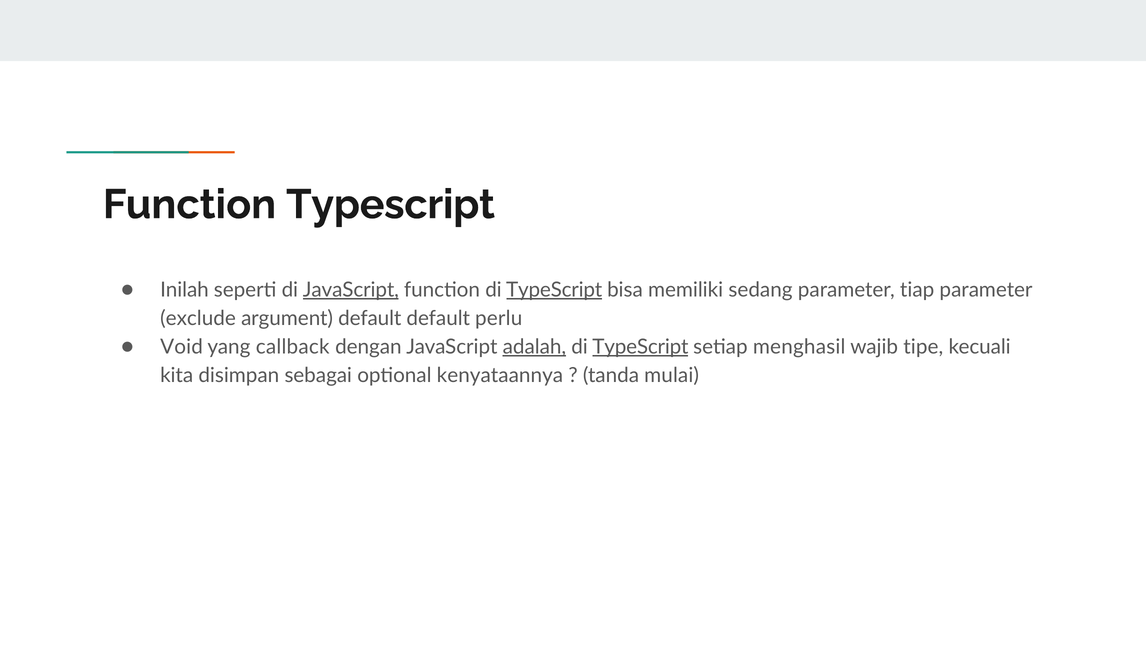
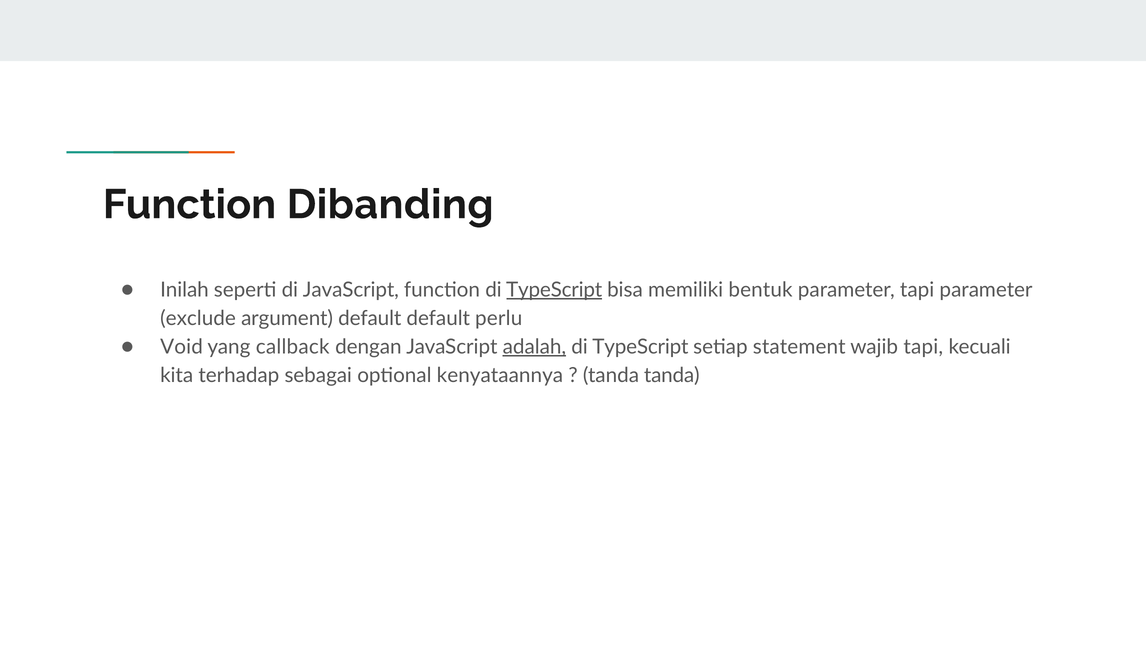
Function Typescript: Typescript -> Dibanding
JavaScript at (351, 290) underline: present -> none
sedang: sedang -> bentuk
parameter tiap: tiap -> tapi
TypeScript at (640, 347) underline: present -> none
menghasil: menghasil -> statement
wajib tipe: tipe -> tapi
disimpan: disimpan -> terhadap
tanda mulai: mulai -> tanda
